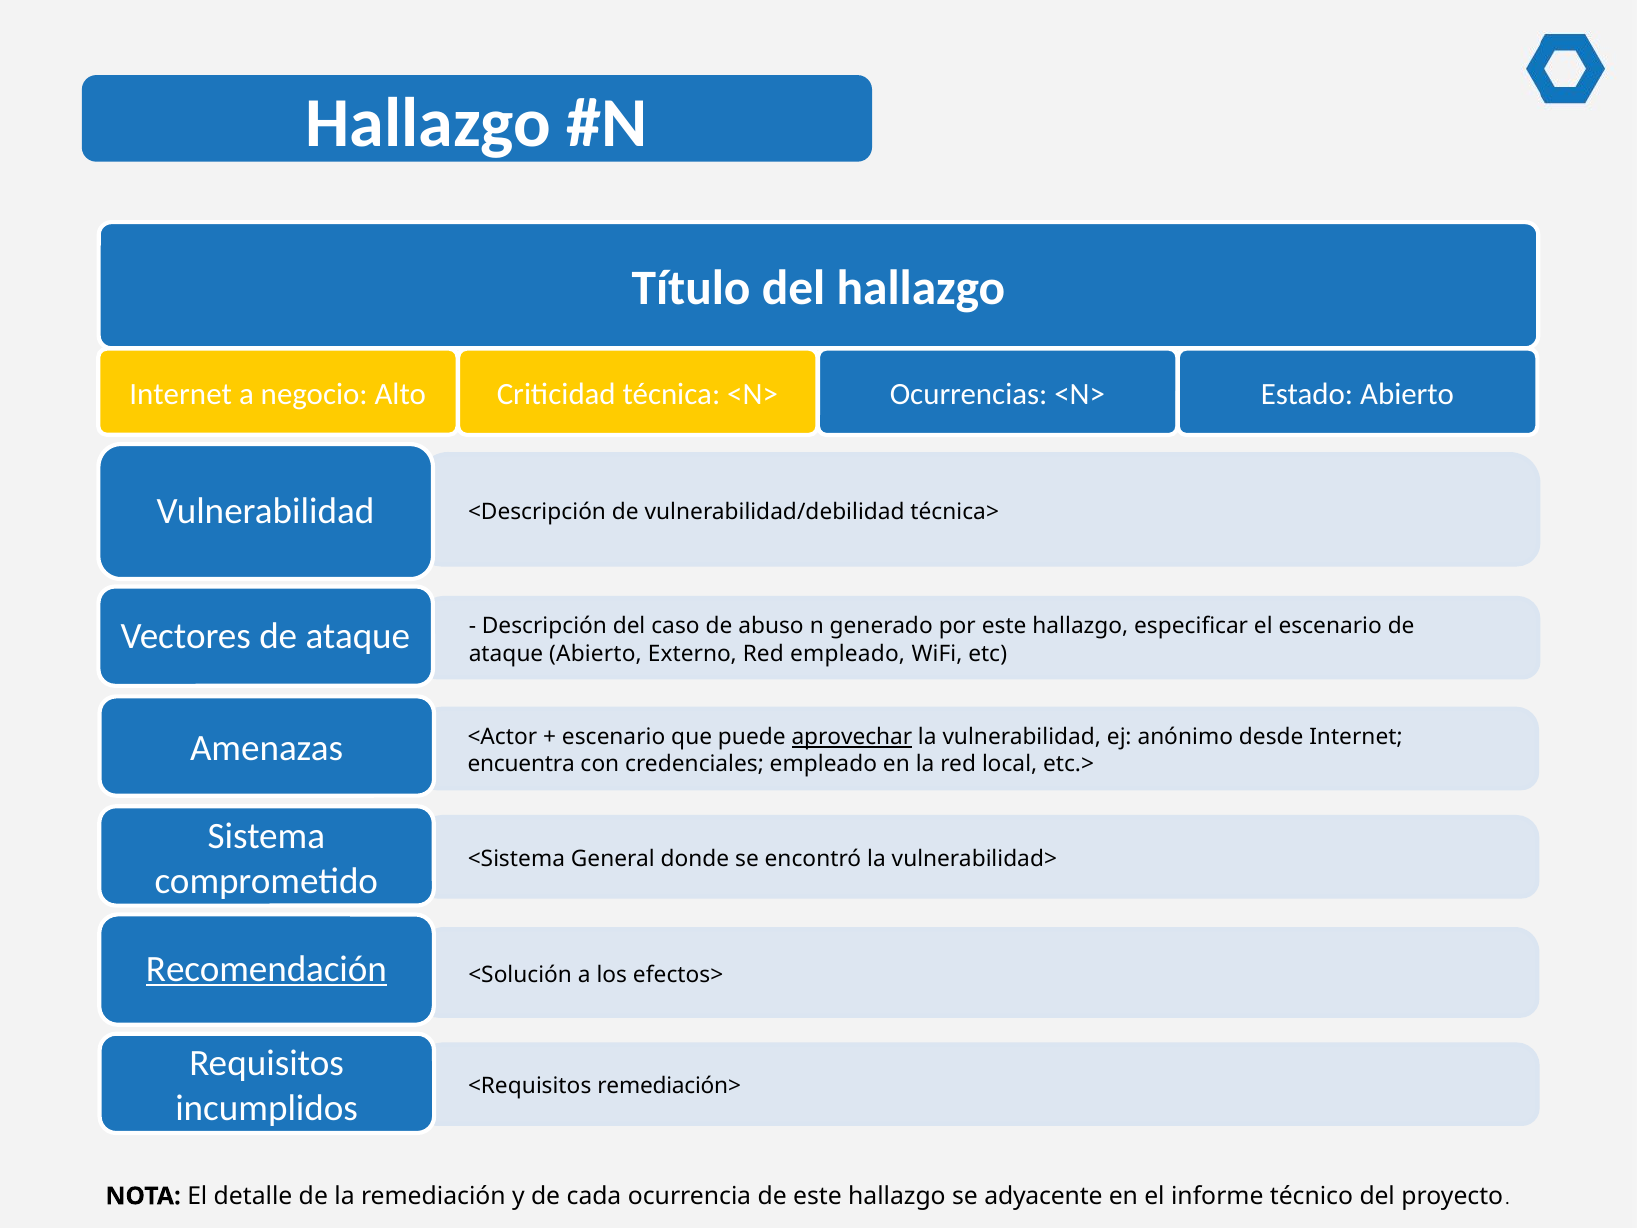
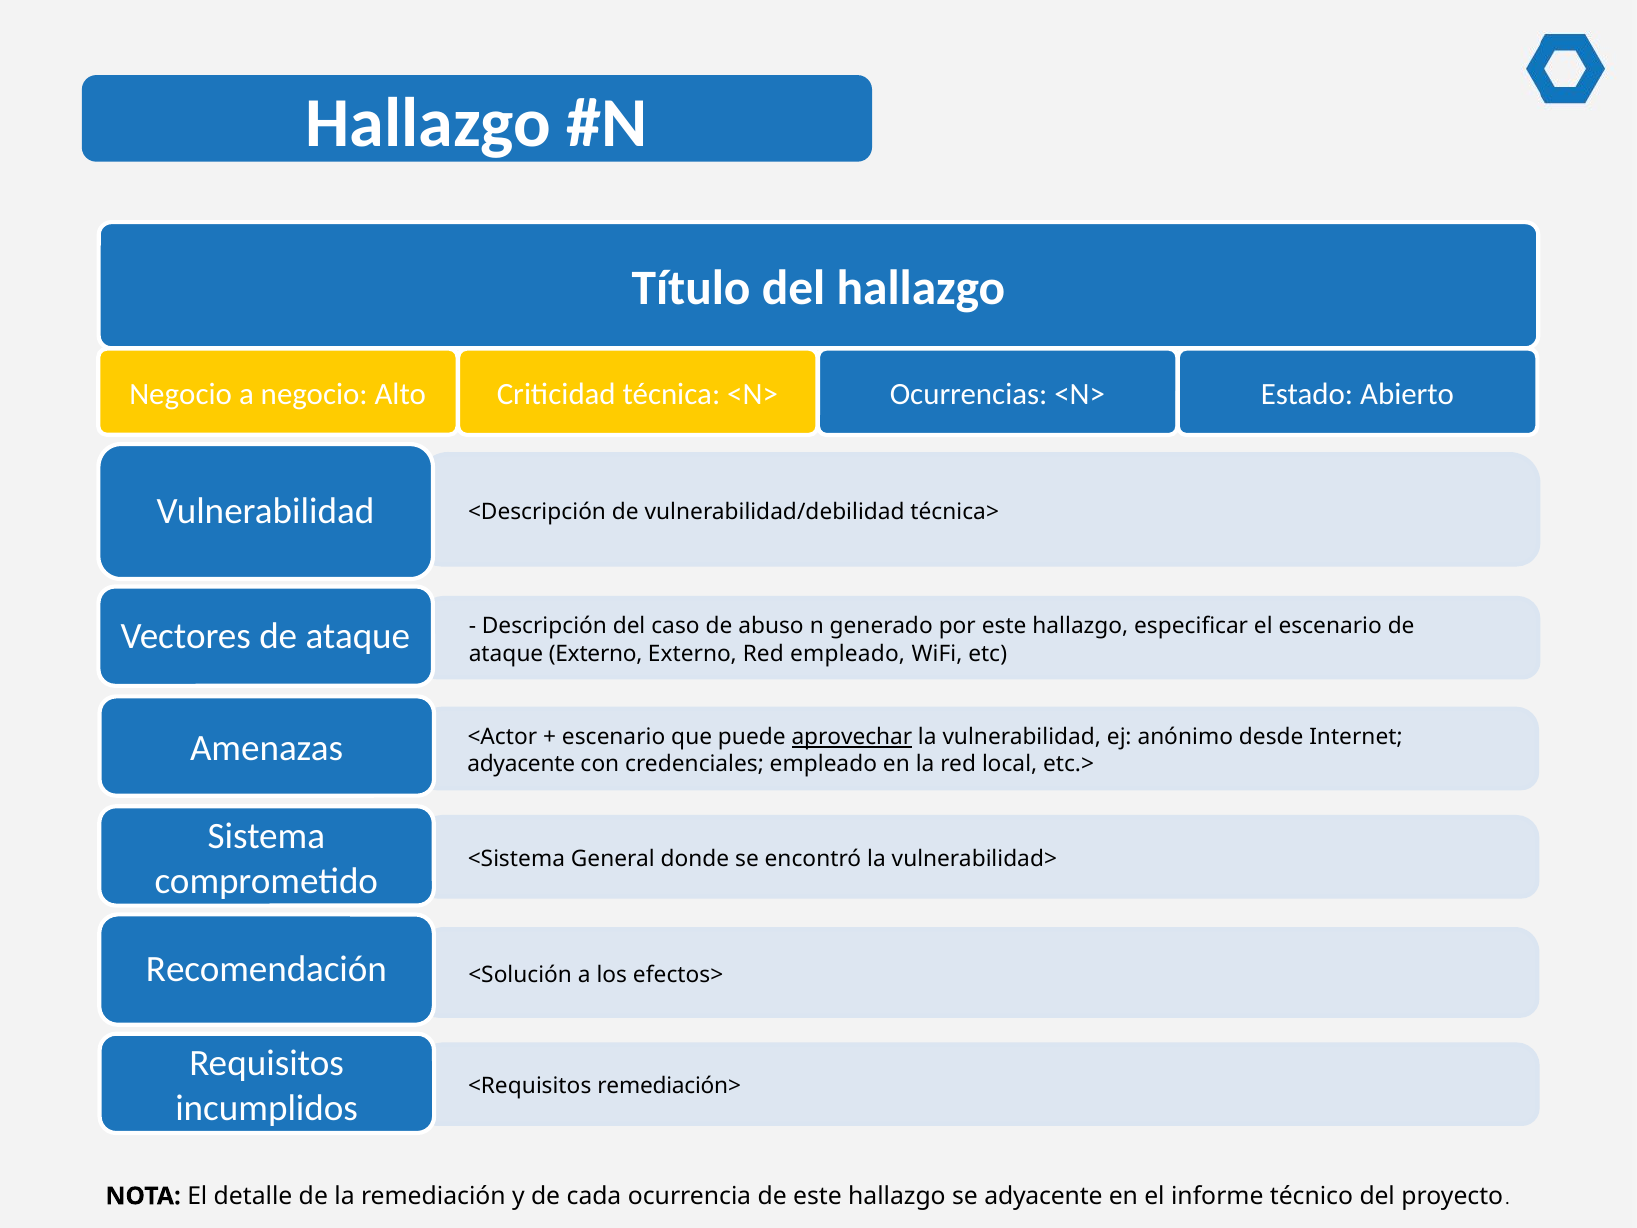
Internet at (181, 394): Internet -> Negocio
ataque Abierto: Abierto -> Externo
encuentra at (521, 764): encuentra -> adyacente
Recomendación underline: present -> none
